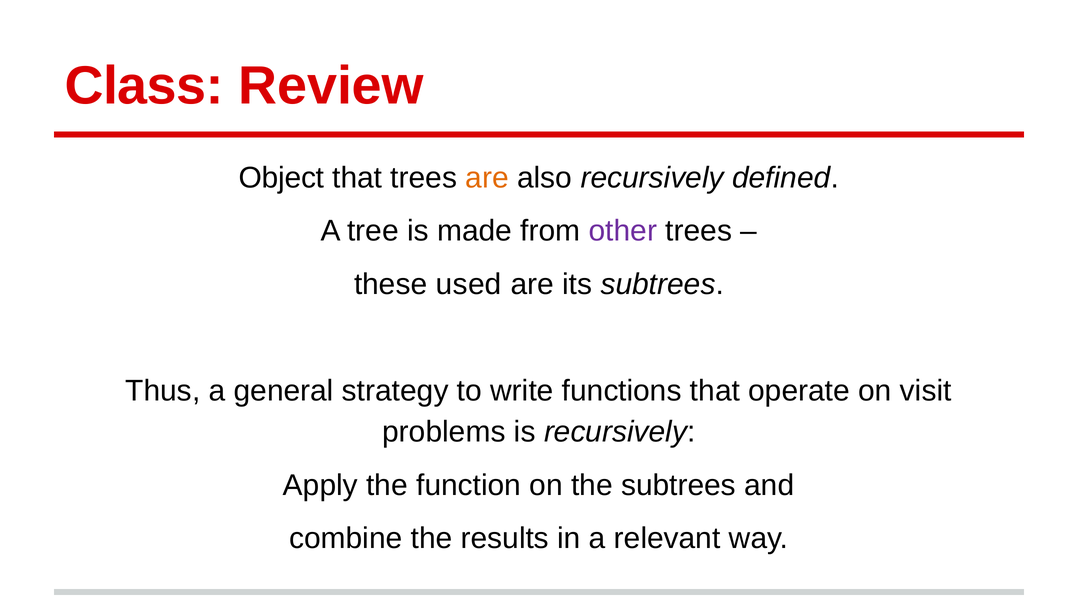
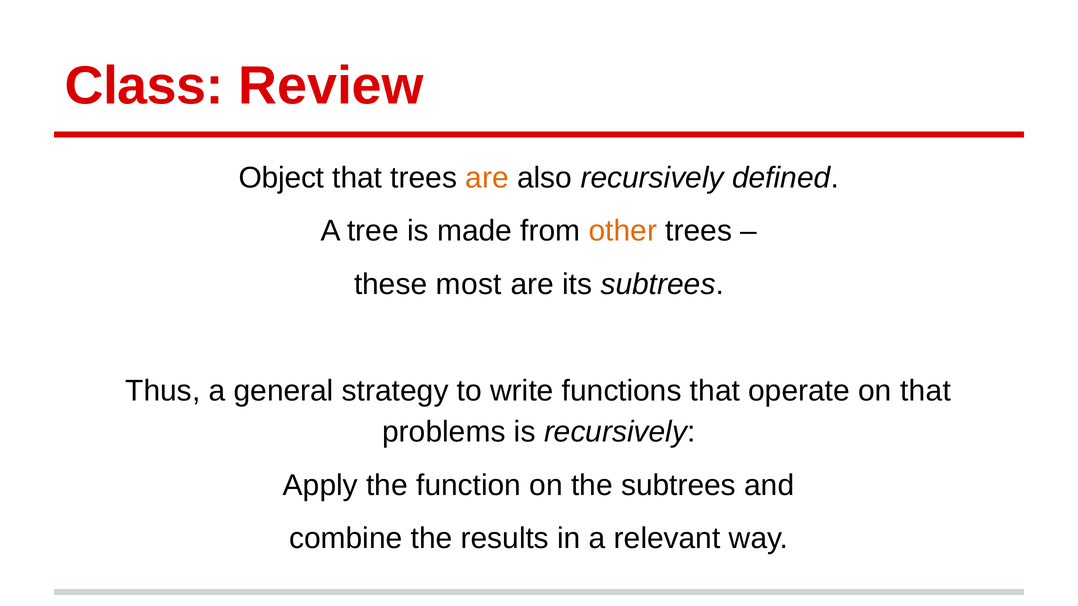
other colour: purple -> orange
used: used -> most
on visit: visit -> that
